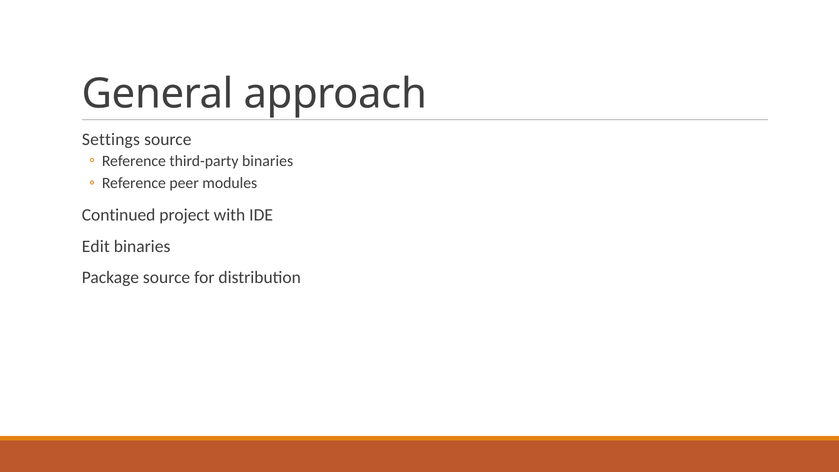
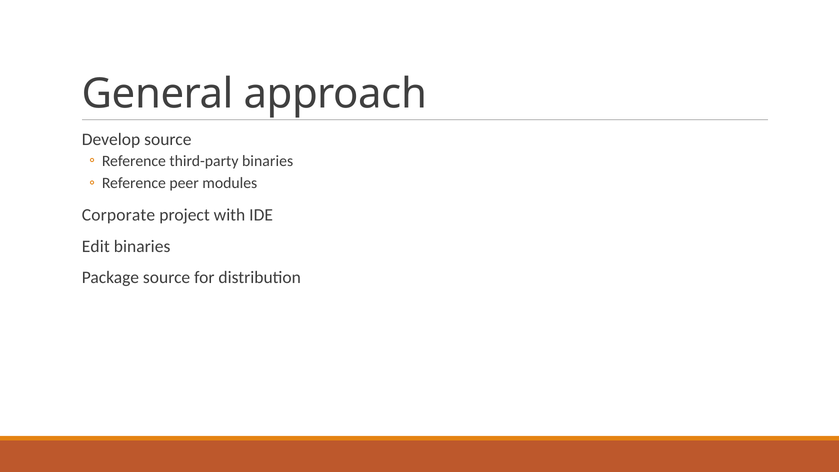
Settings: Settings -> Develop
Continued: Continued -> Corporate
